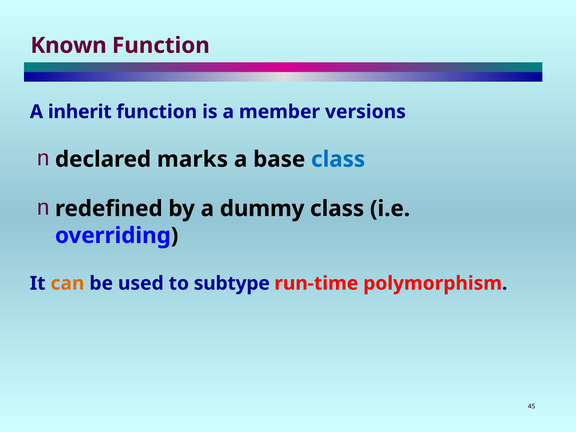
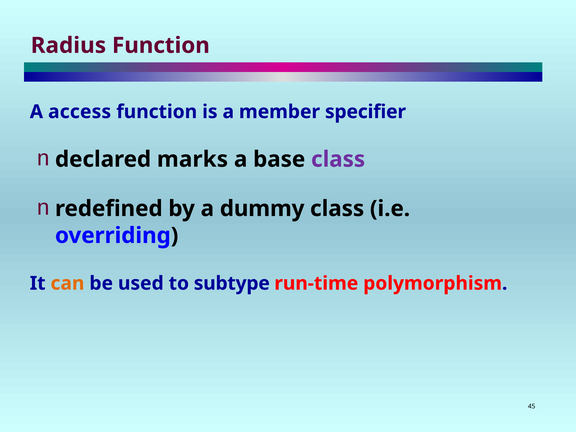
Known: Known -> Radius
inherit: inherit -> access
versions: versions -> specifier
class at (338, 159) colour: blue -> purple
